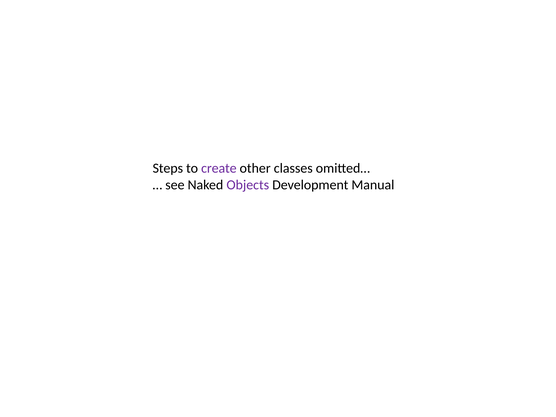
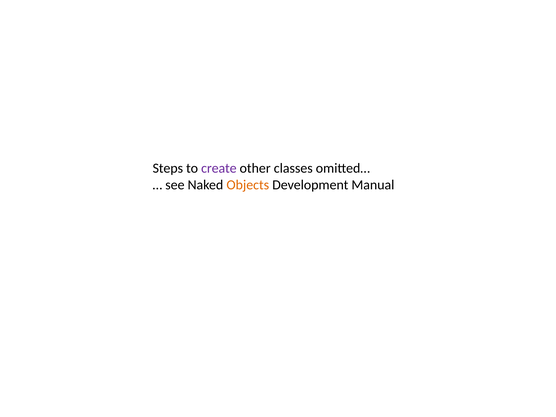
Objects colour: purple -> orange
